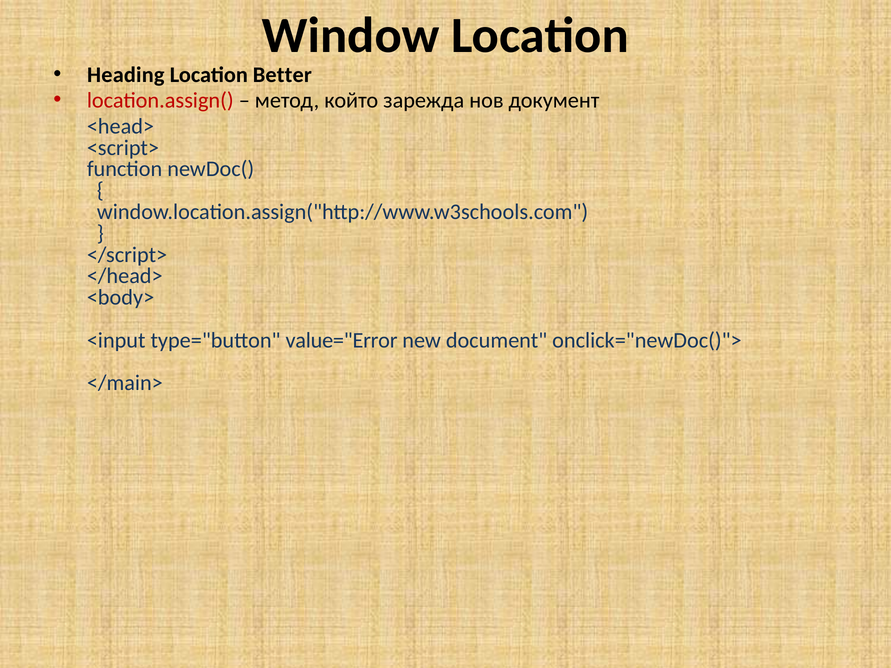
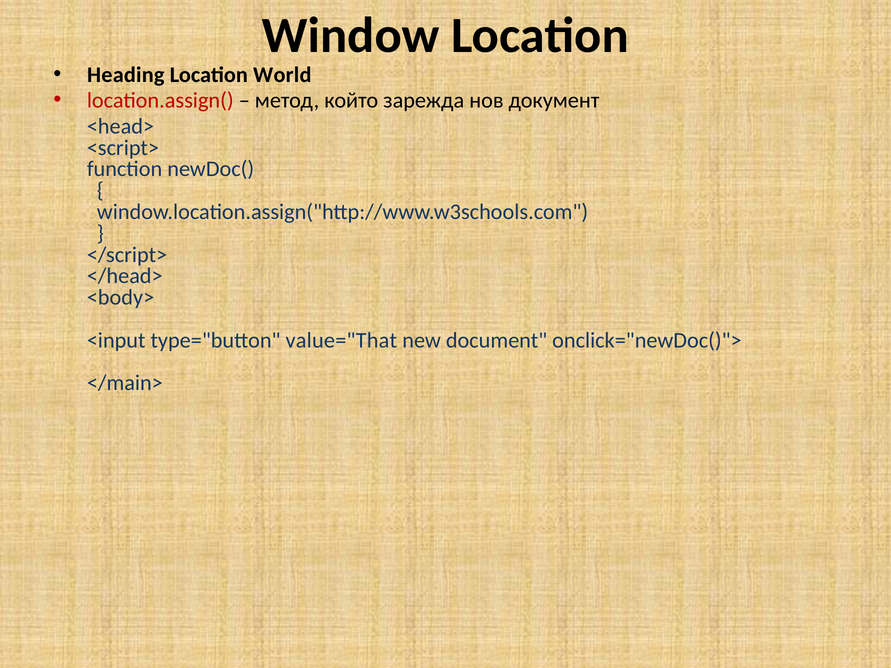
Better: Better -> World
value="Error: value="Error -> value="That
